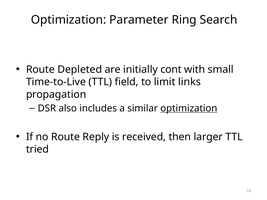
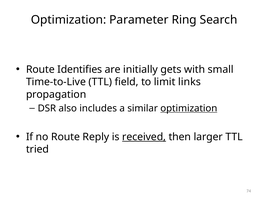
Depleted: Depleted -> Identifies
cont: cont -> gets
received underline: none -> present
